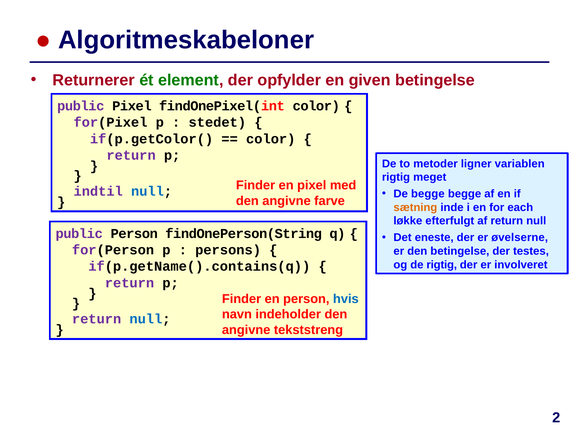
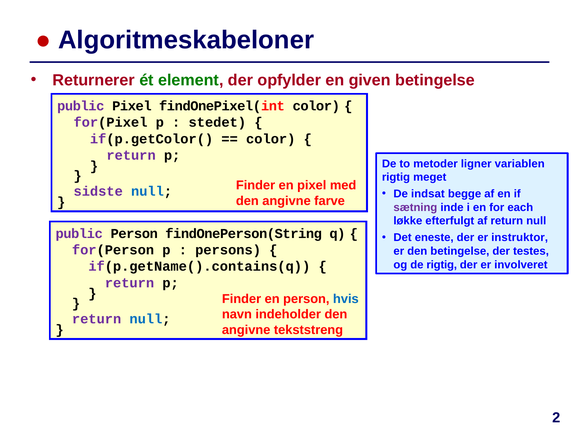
indtil: indtil -> sidste
De begge: begge -> indsat
sætning colour: orange -> purple
øvelserne: øvelserne -> instruktor
